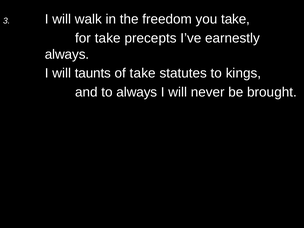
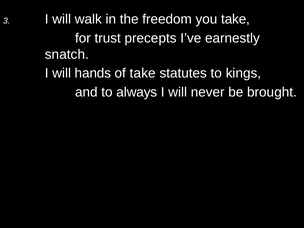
for take: take -> trust
always at (67, 54): always -> snatch
taunts: taunts -> hands
